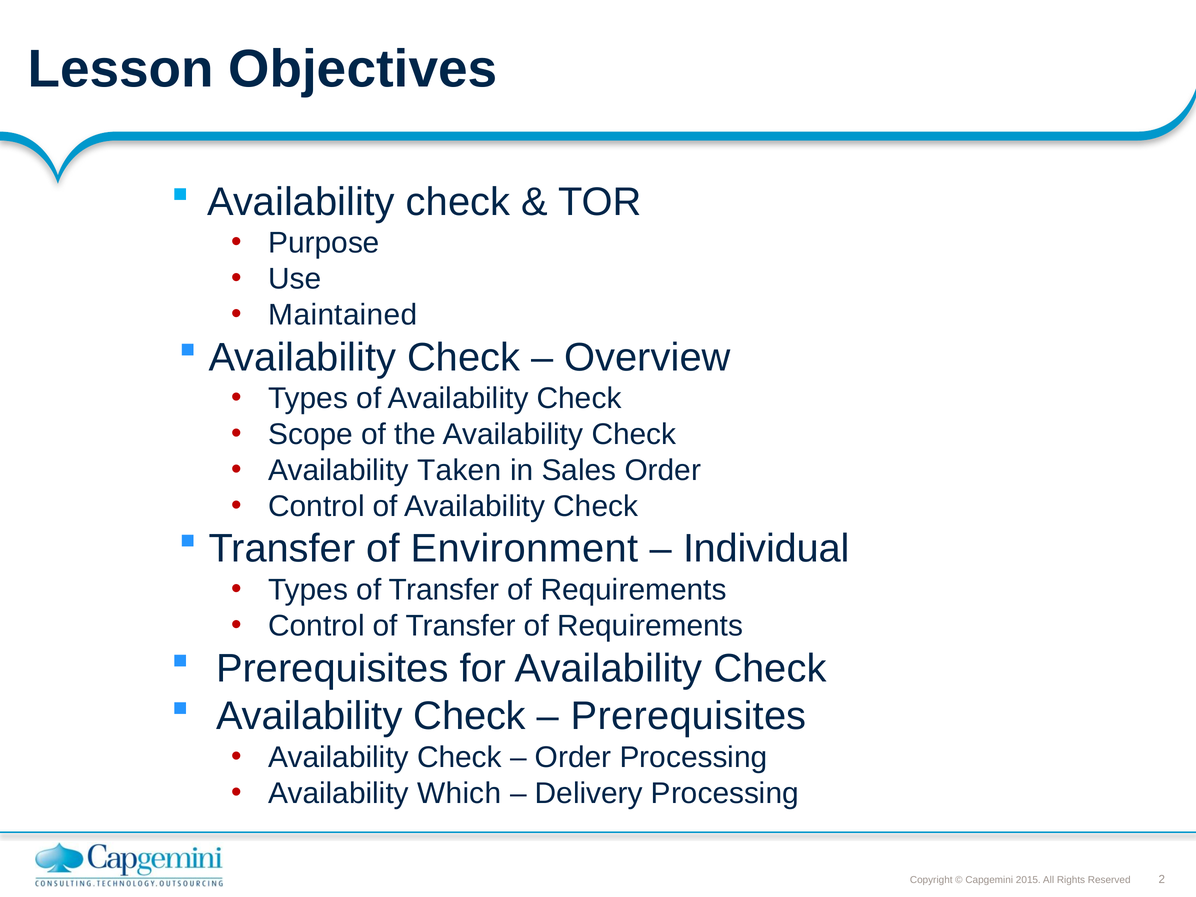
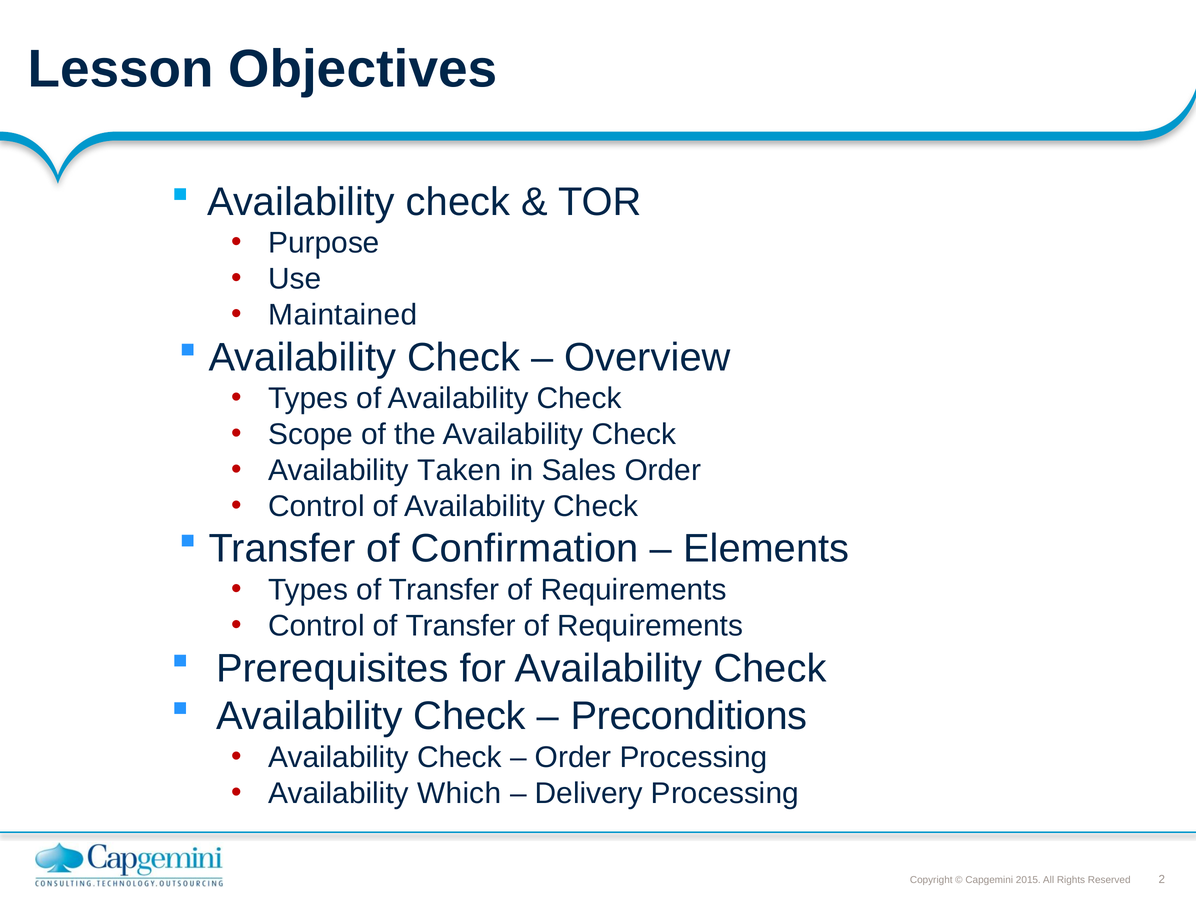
Environment: Environment -> Confirmation
Individual: Individual -> Elements
Prerequisites at (689, 716): Prerequisites -> Preconditions
